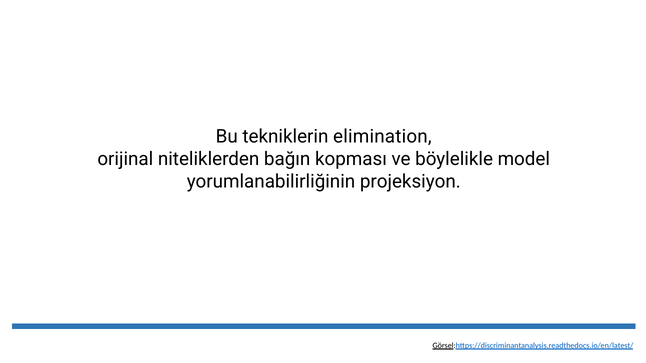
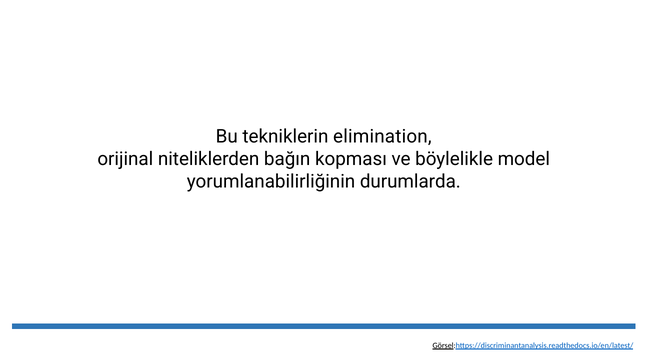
projeksiyon: projeksiyon -> durumlarda
